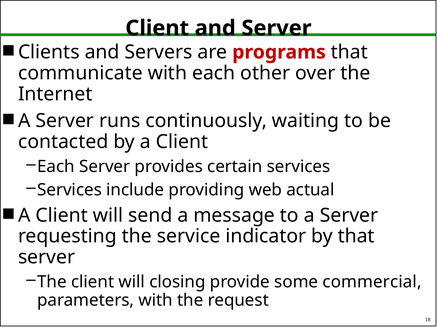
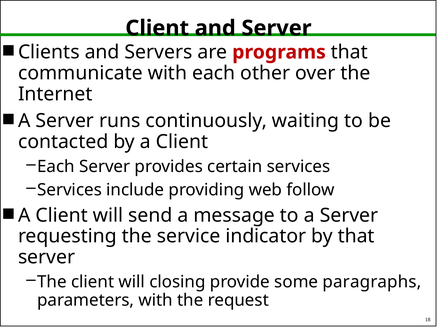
actual: actual -> follow
commercial: commercial -> paragraphs
